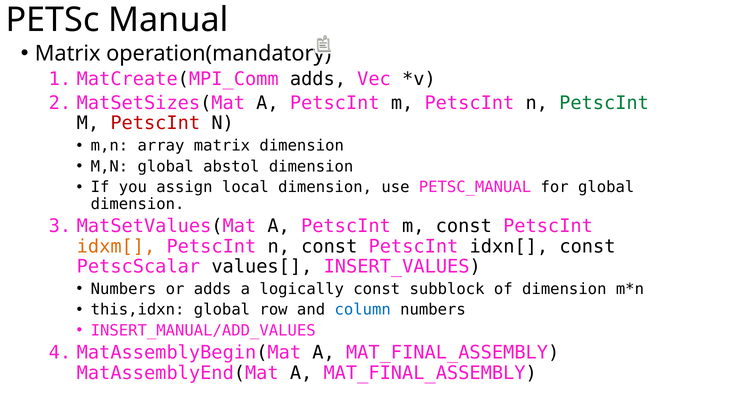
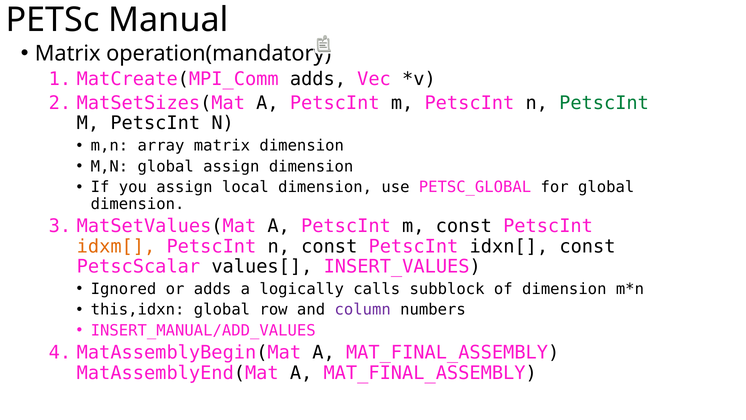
PetscInt at (155, 123) colour: red -> black
global abstol: abstol -> assign
PETSC_MANUAL: PETSC_MANUAL -> PETSC_GLOBAL
Numbers at (124, 289): Numbers -> Ignored
logically const: const -> calls
column colour: blue -> purple
